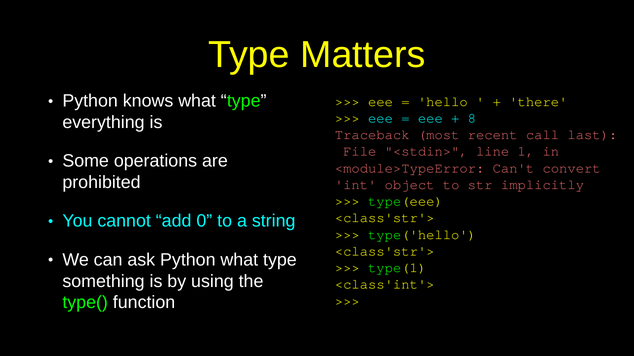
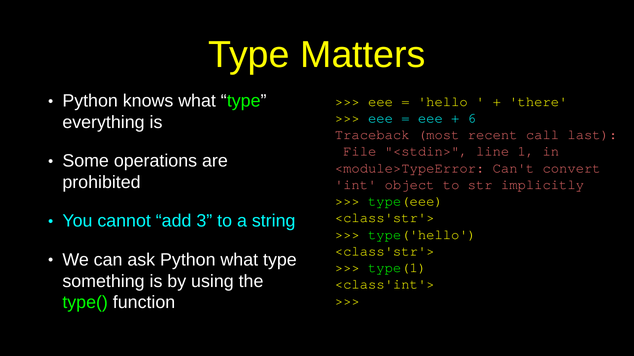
8: 8 -> 6
0: 0 -> 3
